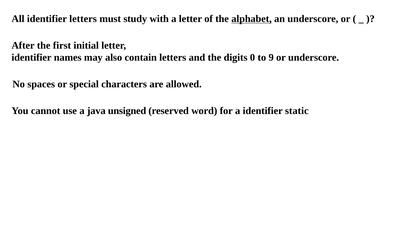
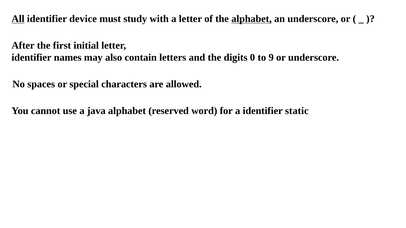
All underline: none -> present
identifier letters: letters -> device
java unsigned: unsigned -> alphabet
